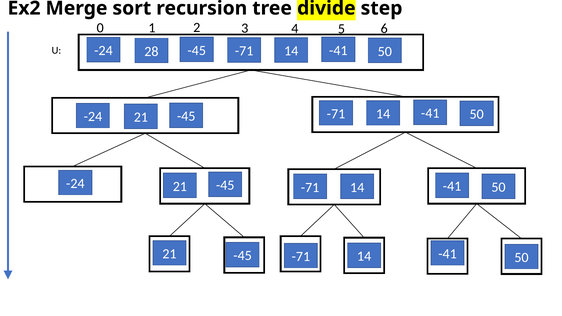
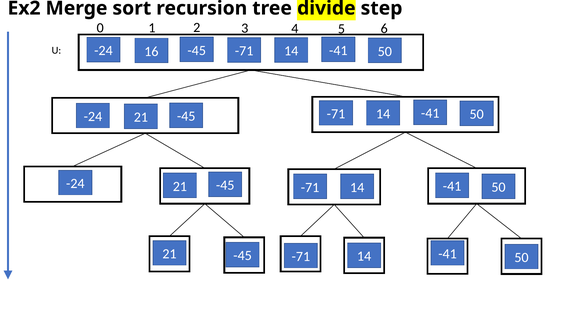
28: 28 -> 16
